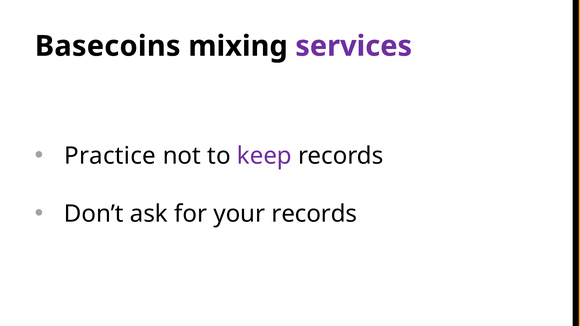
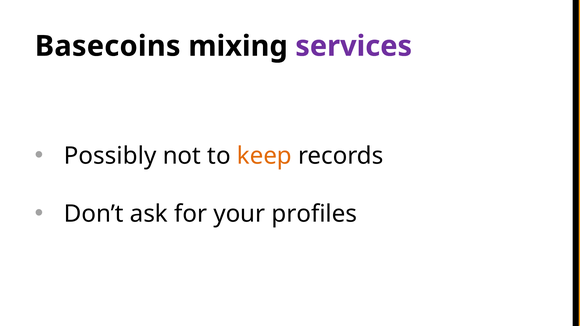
Practice: Practice -> Possibly
keep colour: purple -> orange
your records: records -> profiles
